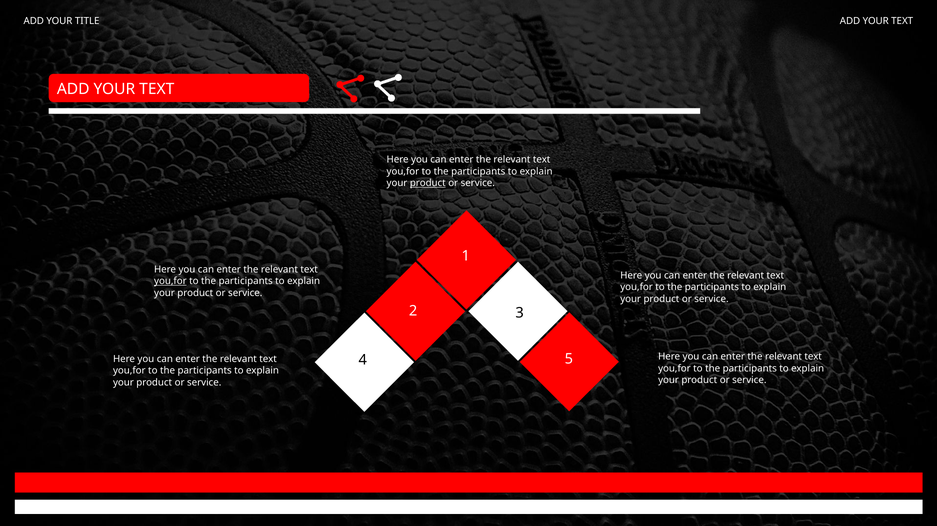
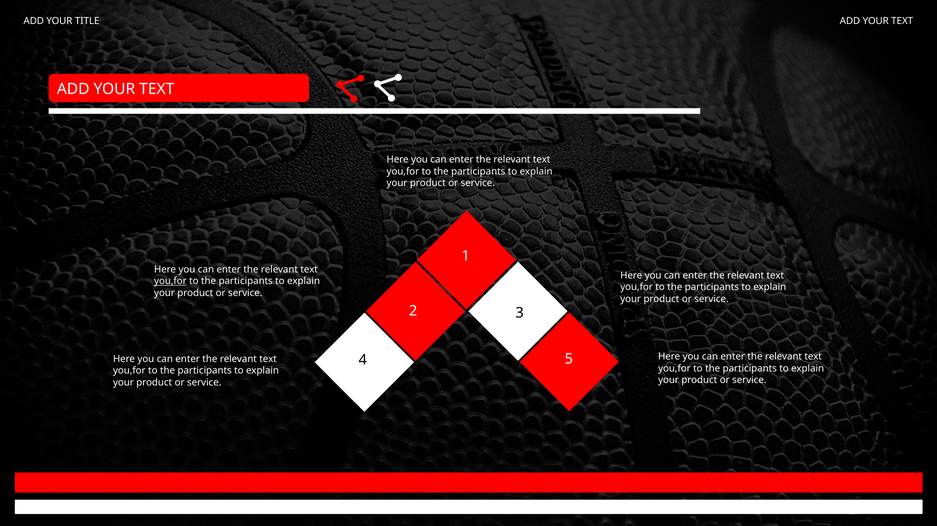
product at (428, 183) underline: present -> none
